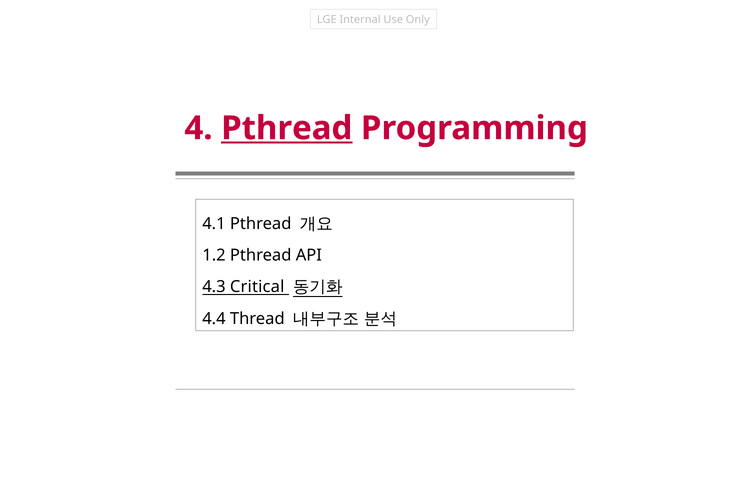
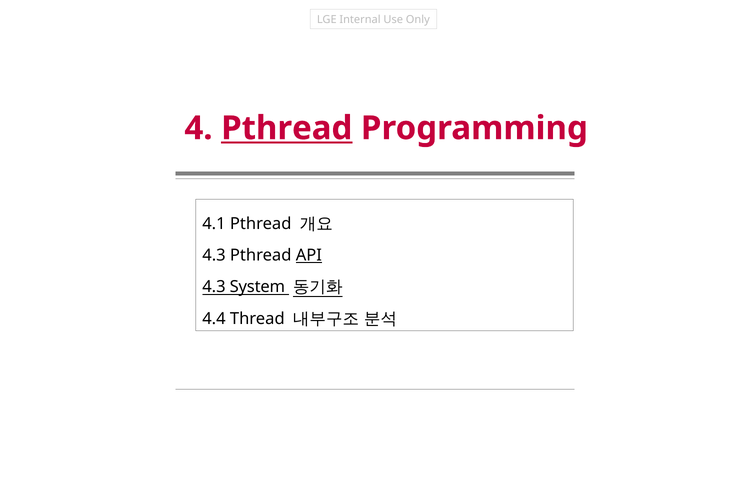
1.2 at (214, 255): 1.2 -> 4.3
API underline: none -> present
Critical: Critical -> System
